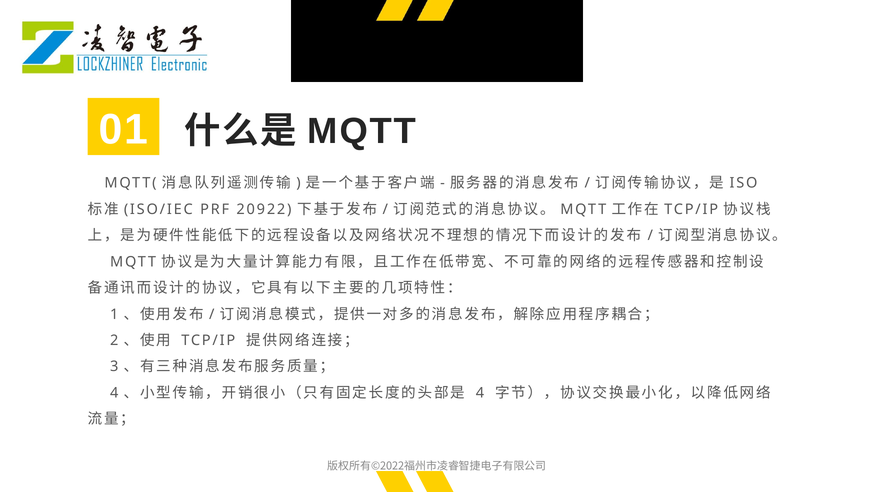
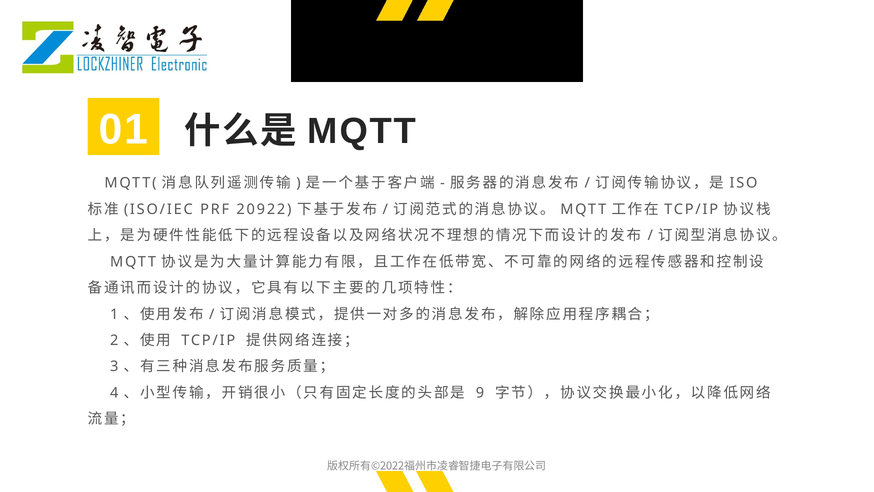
4 at (480, 393): 4 -> 9
